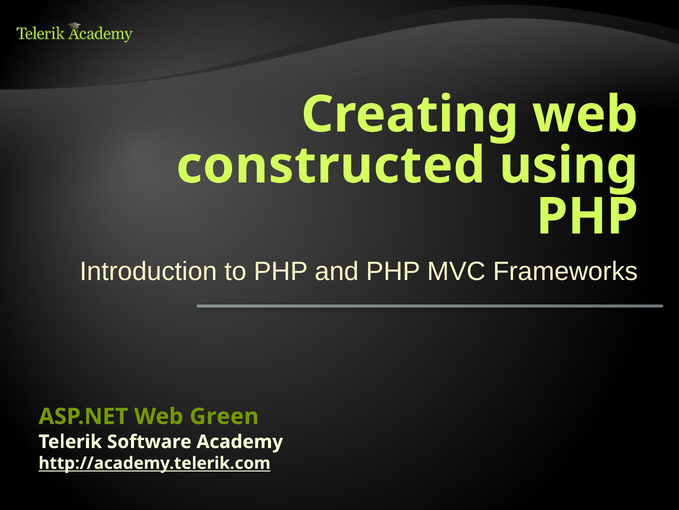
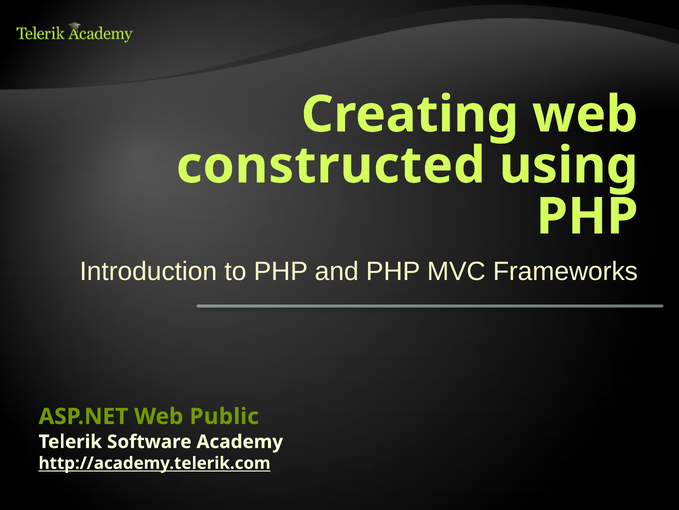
Green: Green -> Public
